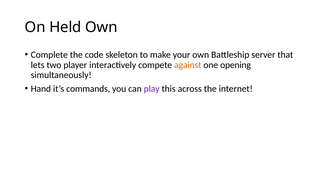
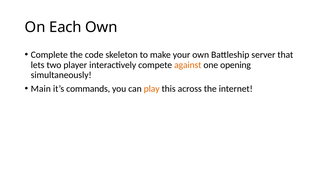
Held: Held -> Each
Hand: Hand -> Main
play colour: purple -> orange
